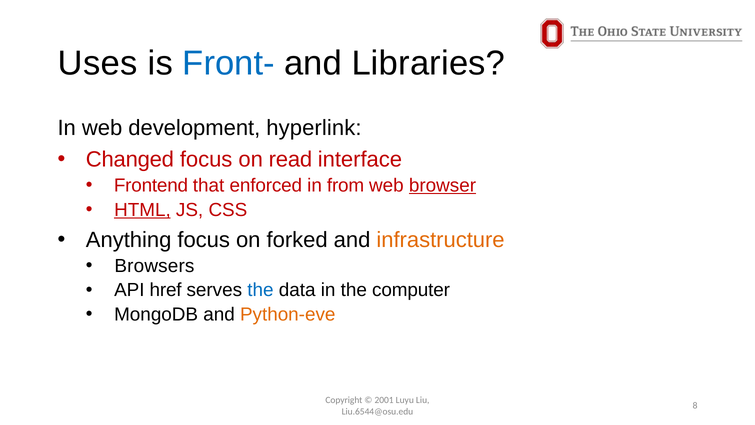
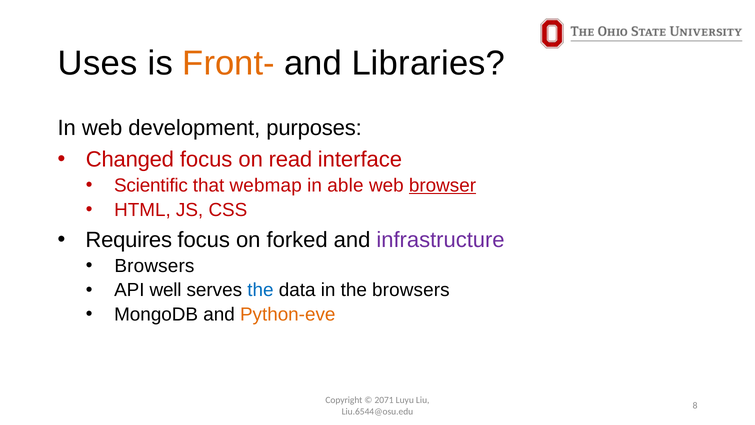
Front- colour: blue -> orange
hyperlink: hyperlink -> purposes
Frontend: Frontend -> Scientific
enforced: enforced -> webmap
from: from -> able
HTML underline: present -> none
Anything: Anything -> Requires
infrastructure colour: orange -> purple
href: href -> well
the computer: computer -> browsers
2001: 2001 -> 2071
